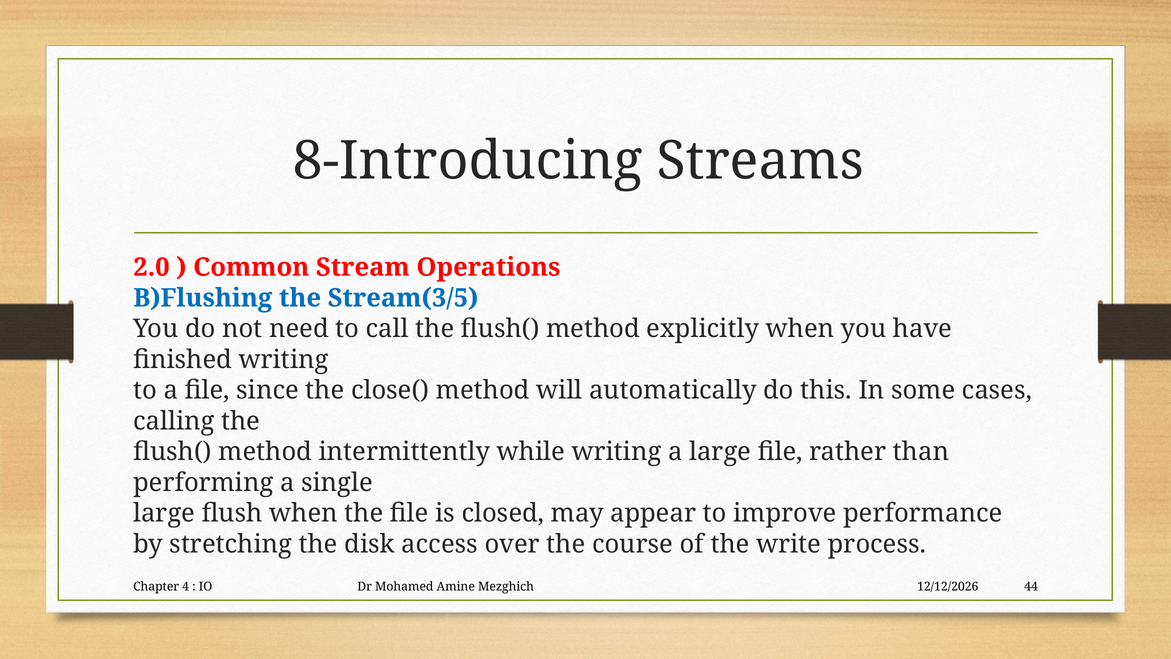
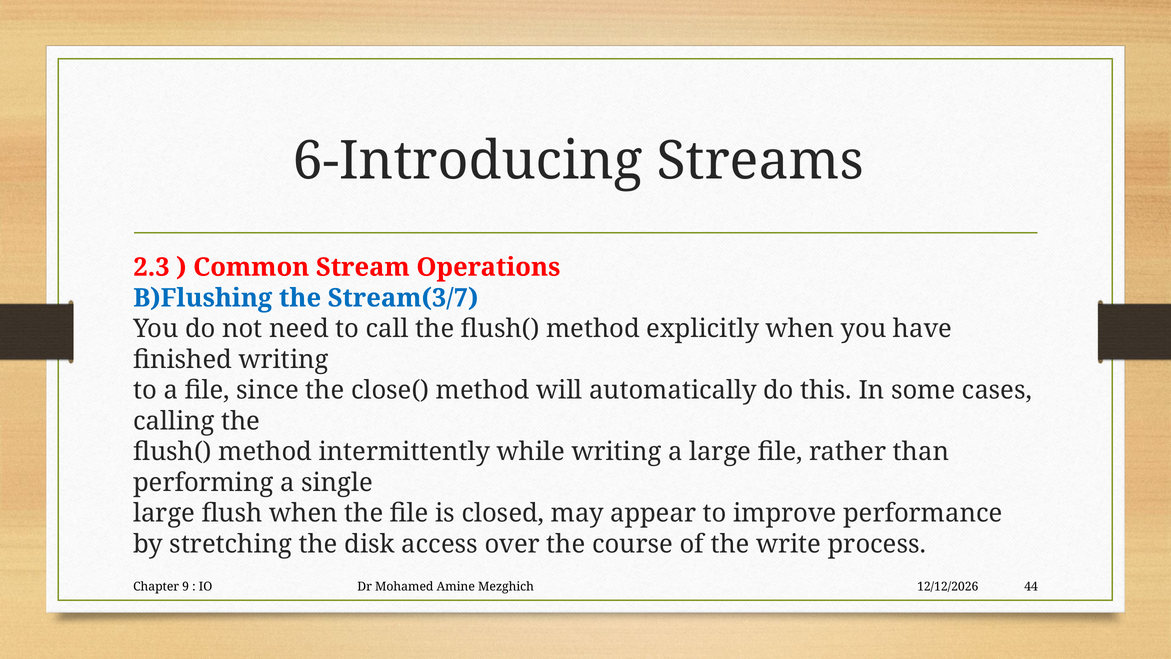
8-Introducing: 8-Introducing -> 6-Introducing
2.0: 2.0 -> 2.3
Stream(3/5: Stream(3/5 -> Stream(3/7
4: 4 -> 9
